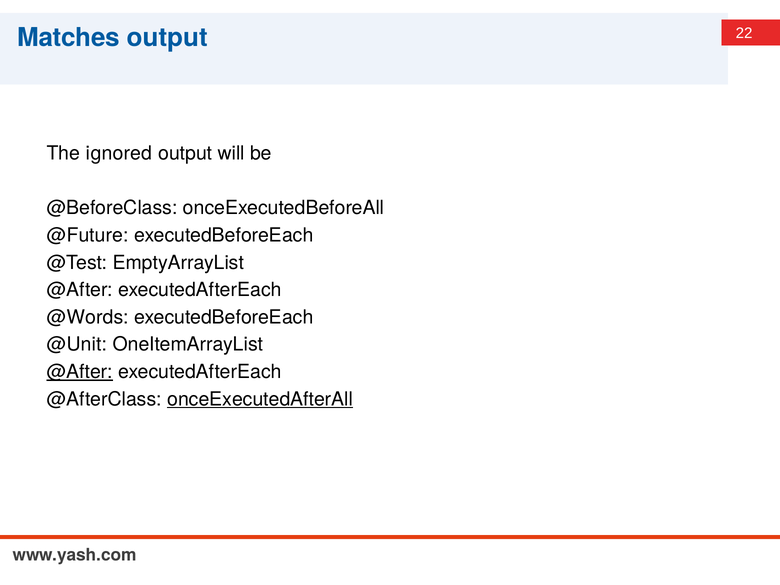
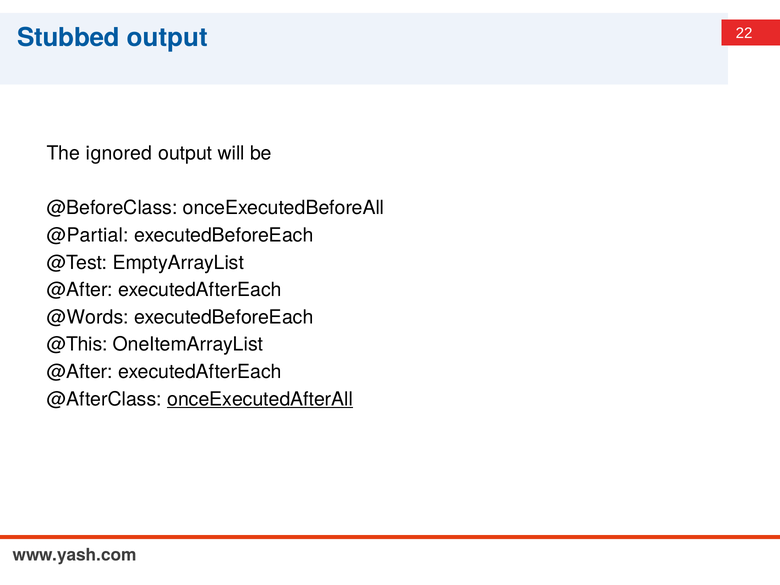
Matches: Matches -> Stubbed
@Future: @Future -> @Partial
@Unit: @Unit -> @This
@After at (80, 372) underline: present -> none
